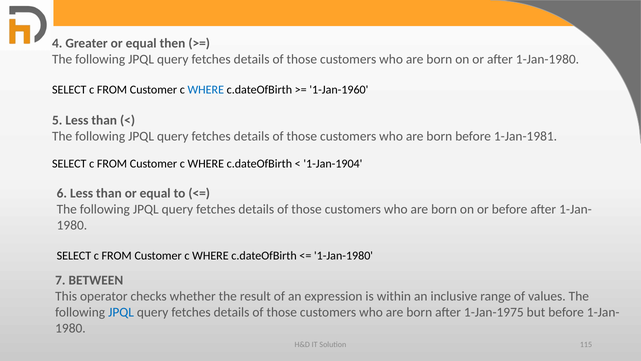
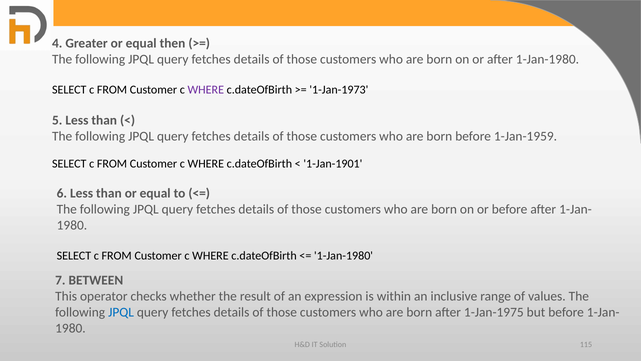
WHERE at (206, 90) colour: blue -> purple
1-Jan-1960: 1-Jan-1960 -> 1-Jan-1973
1-Jan-1981: 1-Jan-1981 -> 1-Jan-1959
1-Jan-1904: 1-Jan-1904 -> 1-Jan-1901
